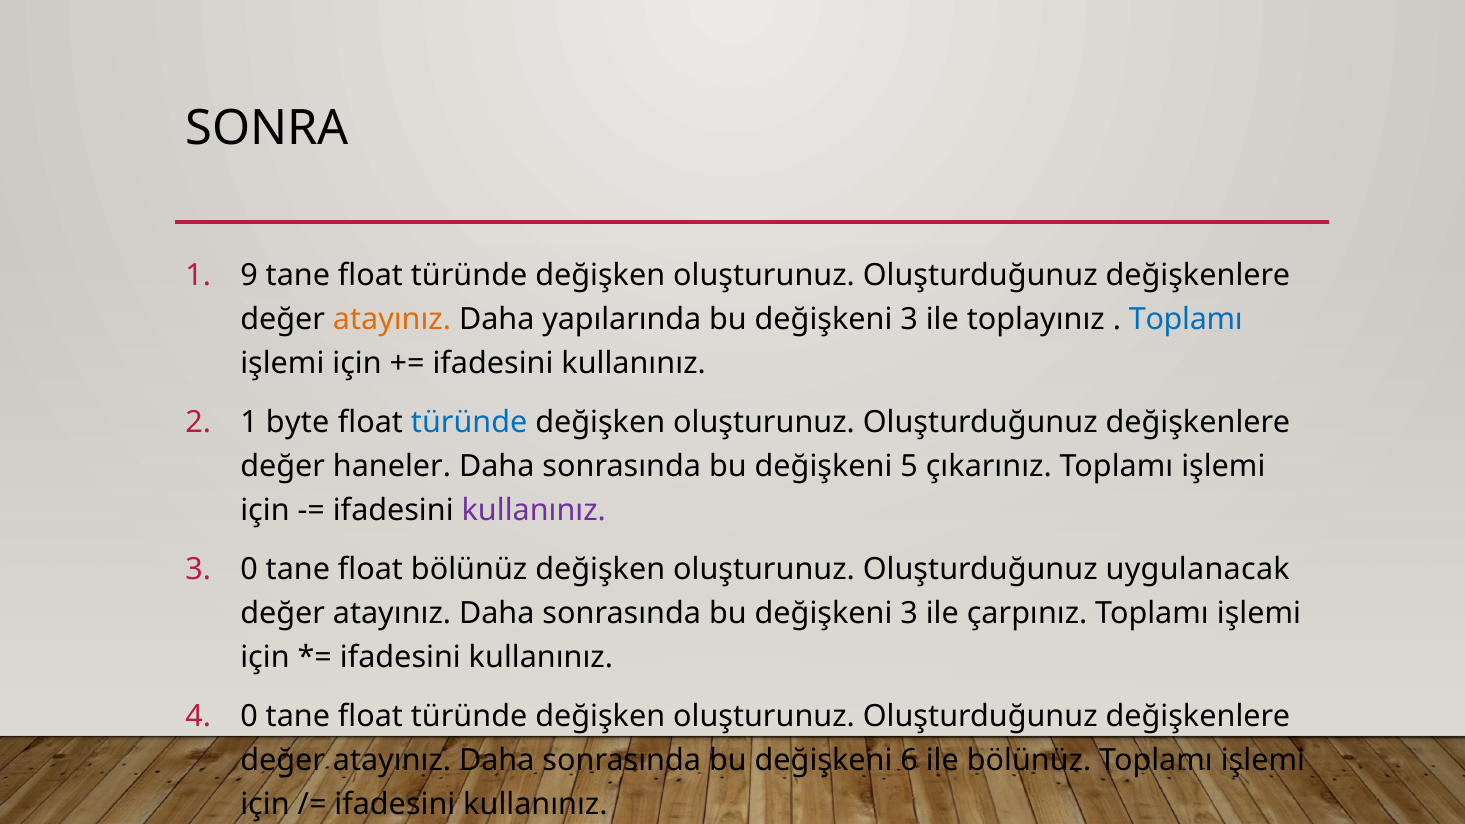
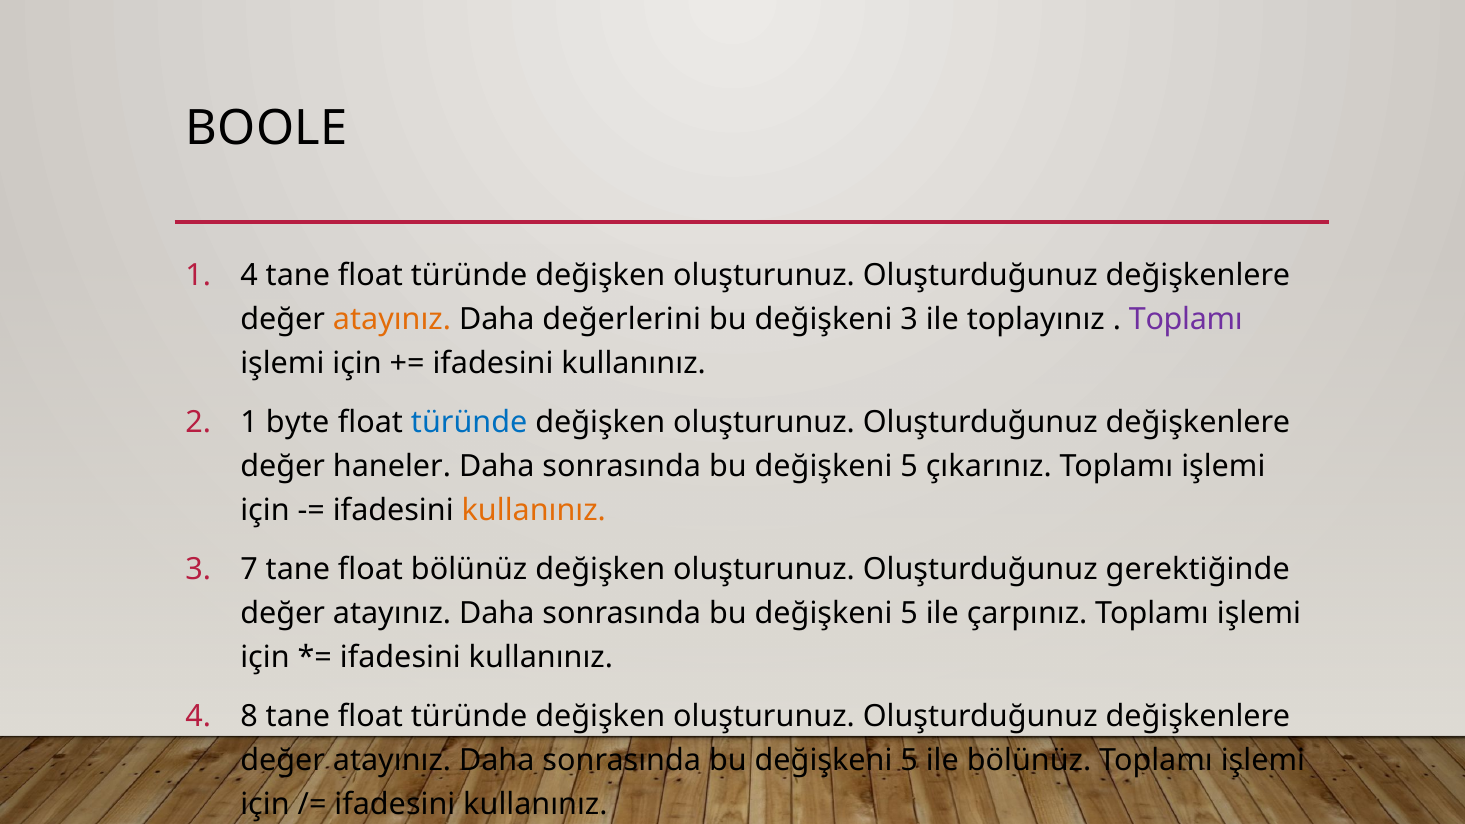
SONRA: SONRA -> BOOLE
1 9: 9 -> 4
yapılarında: yapılarında -> değerlerini
Toplamı at (1186, 319) colour: blue -> purple
kullanınız at (534, 510) colour: purple -> orange
3 0: 0 -> 7
uygulanacak: uygulanacak -> gerektiğinde
3 at (909, 614): 3 -> 5
4 0: 0 -> 8
6 at (909, 761): 6 -> 5
